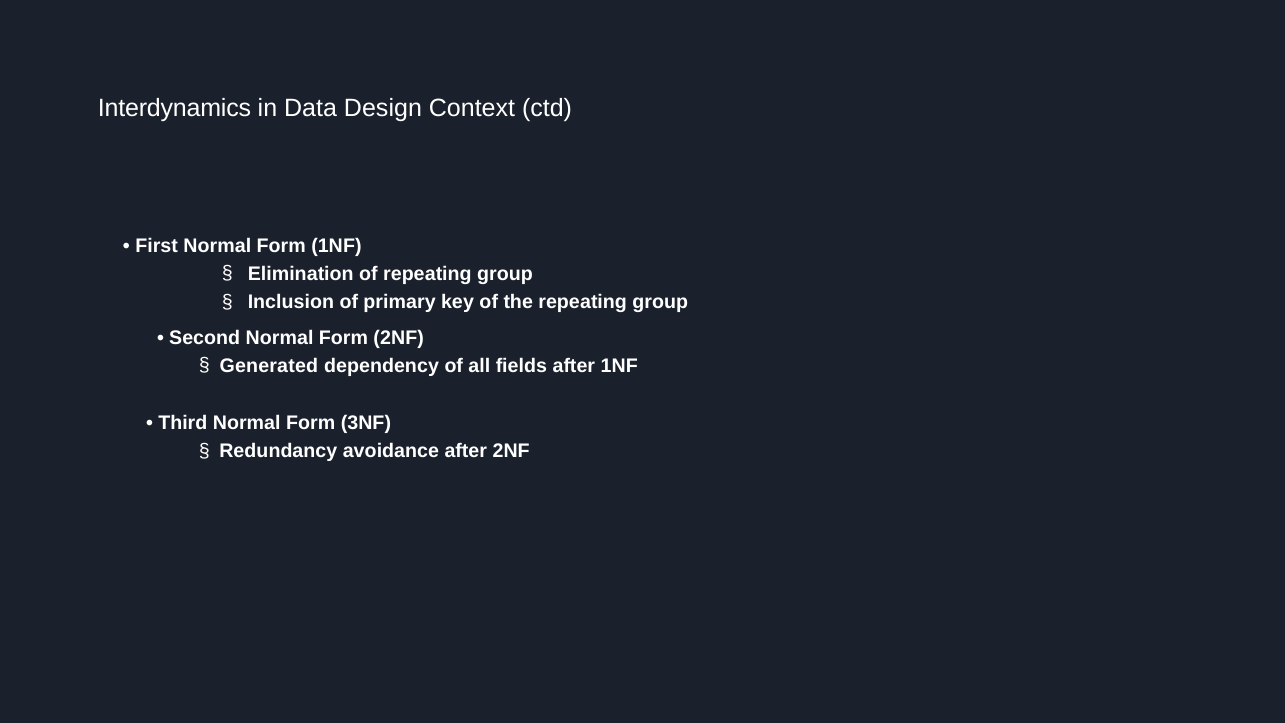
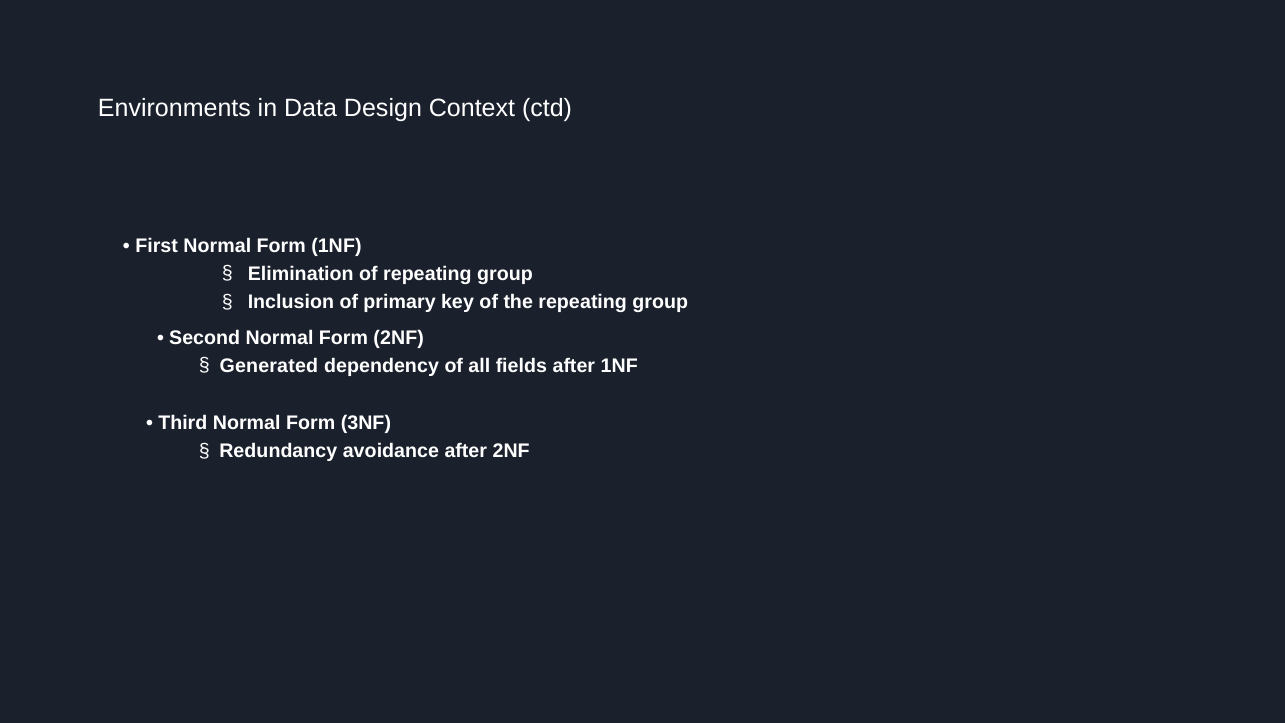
Interdynamics: Interdynamics -> Environments
